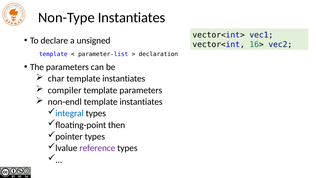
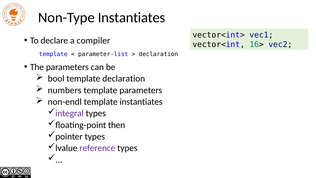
unsigned: unsigned -> compiler
char: char -> bool
instantiates at (124, 79): instantiates -> declaration
compiler: compiler -> numbers
integral colour: blue -> purple
